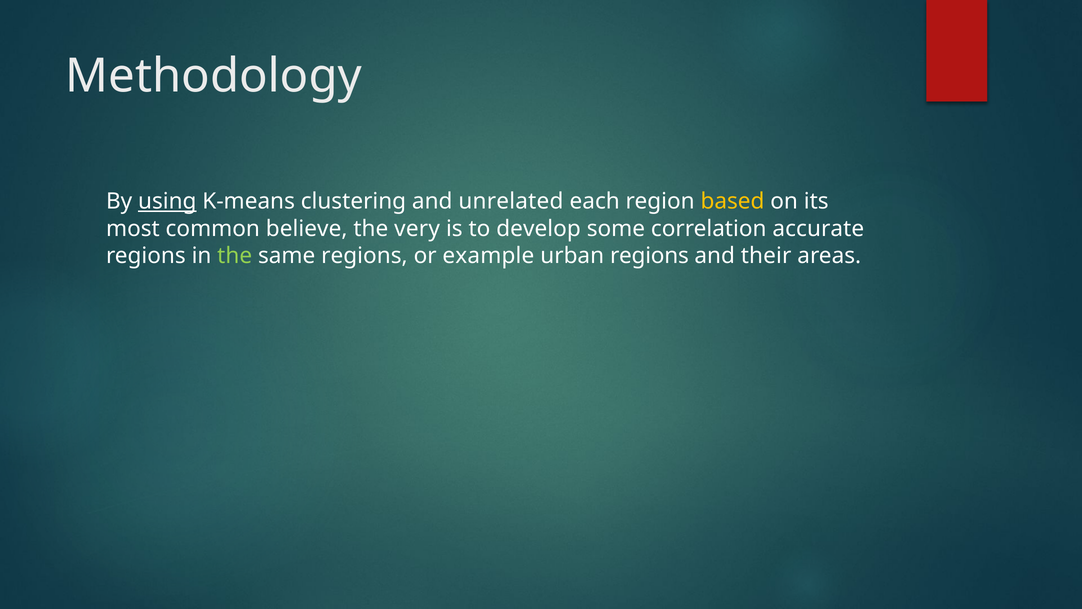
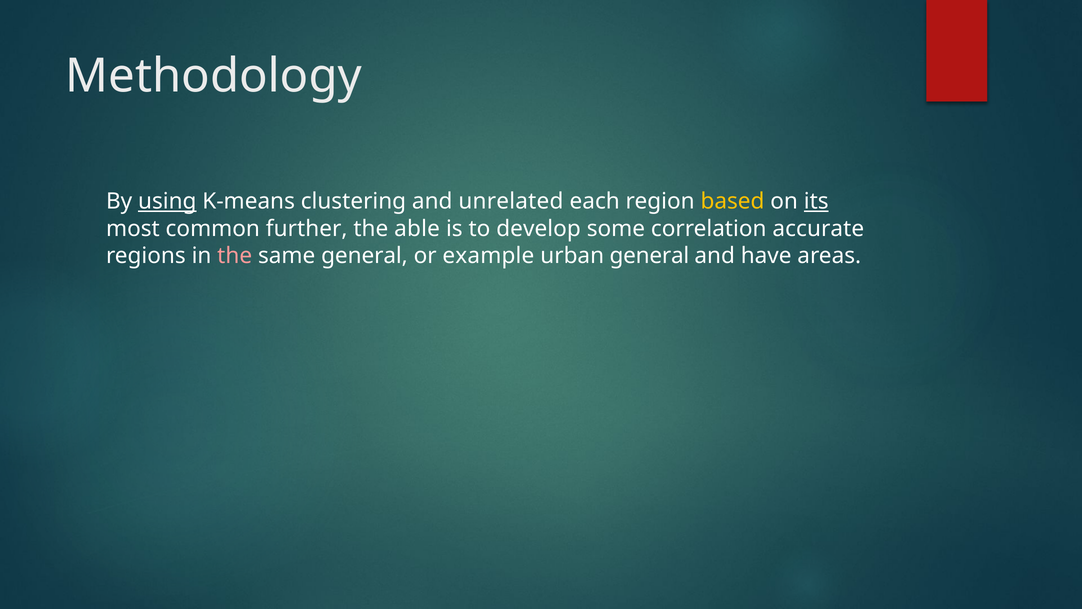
its underline: none -> present
believe: believe -> further
very: very -> able
the at (235, 255) colour: light green -> pink
same regions: regions -> general
urban regions: regions -> general
their: their -> have
